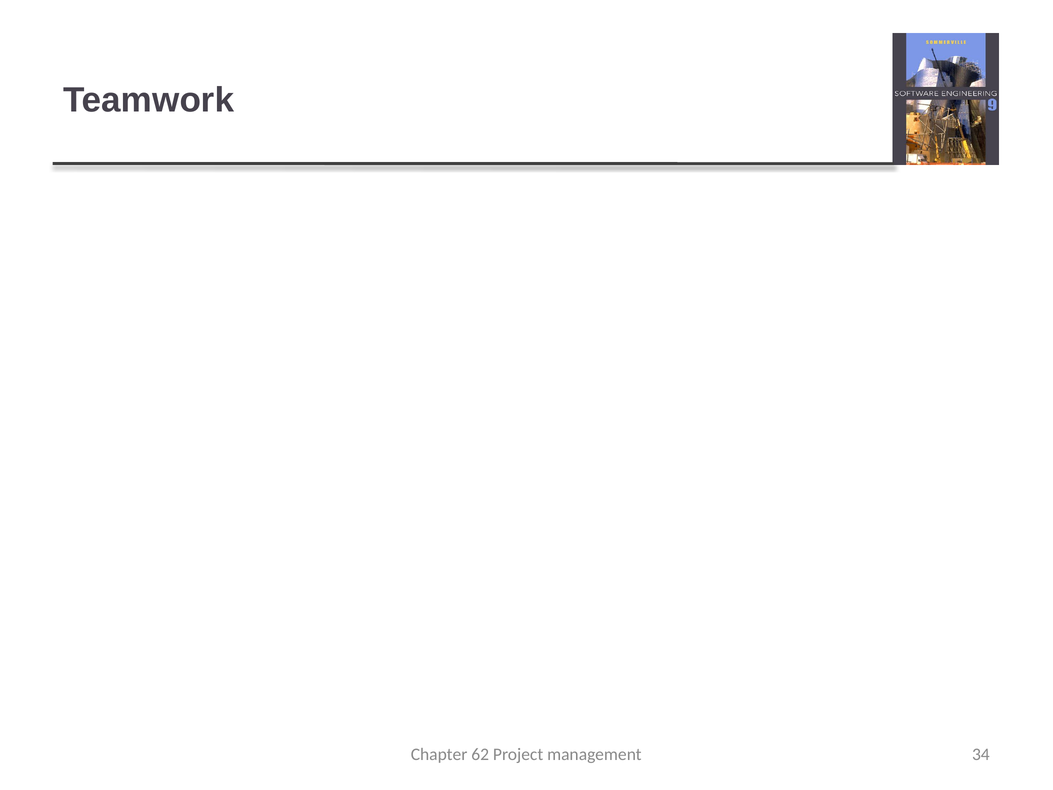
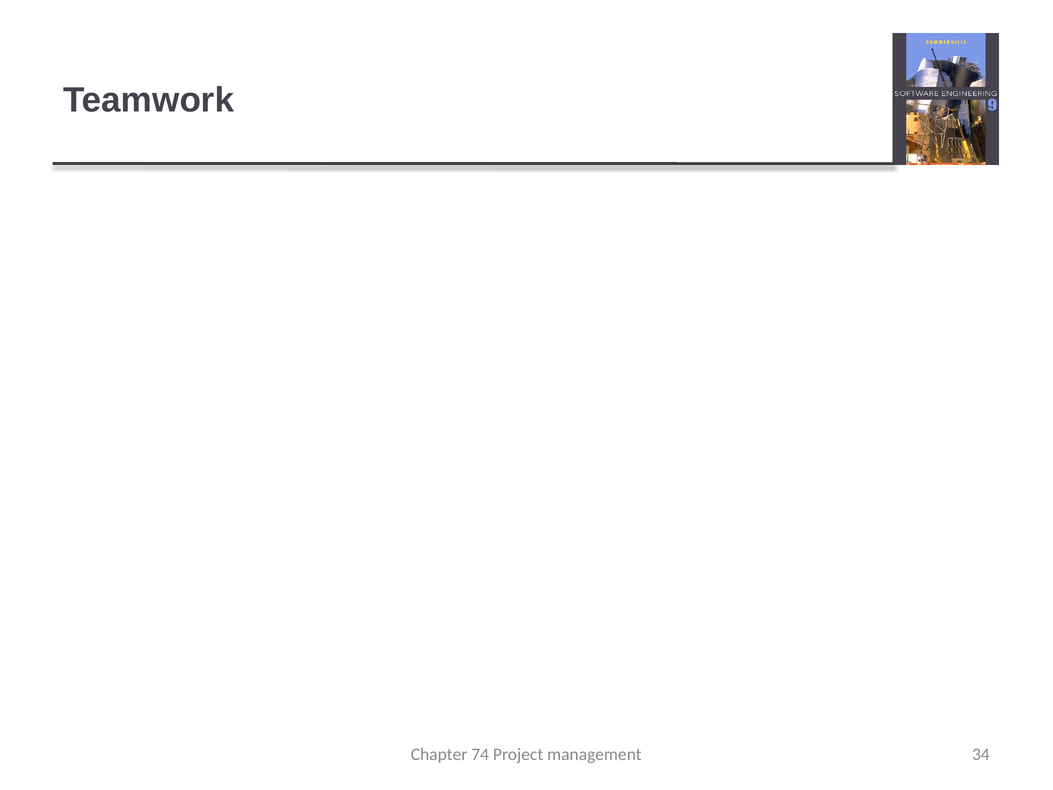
62: 62 -> 74
